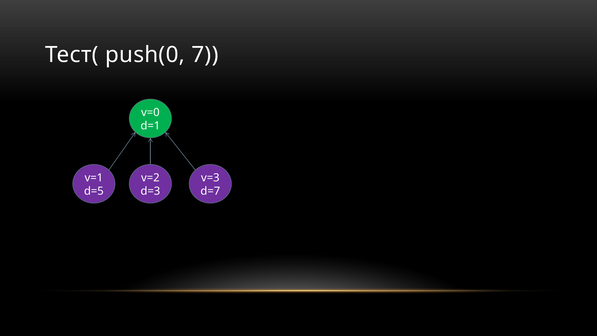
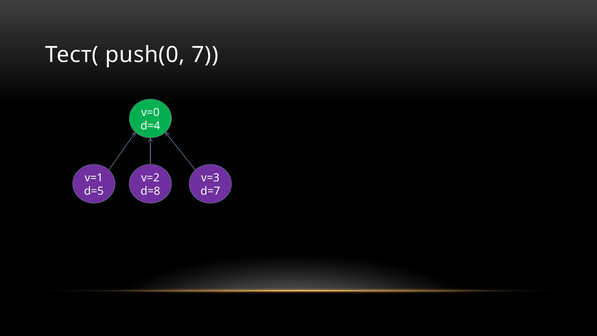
d=1: d=1 -> d=4
d=3: d=3 -> d=8
